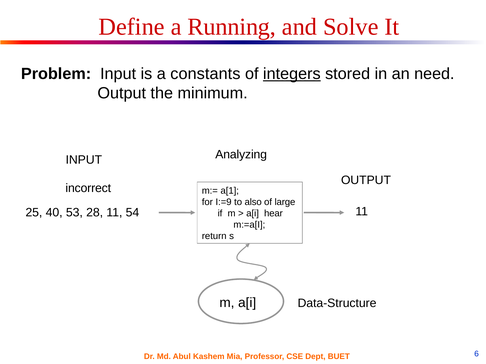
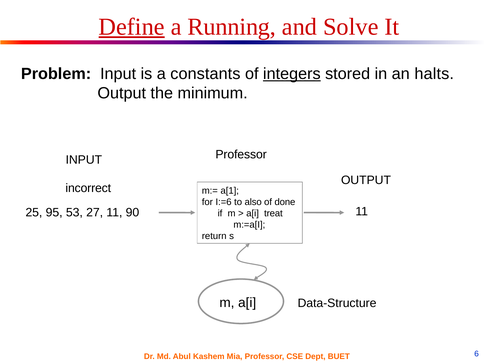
Define underline: none -> present
need: need -> halts
Analyzing at (241, 155): Analyzing -> Professor
I:=9: I:=9 -> I:=6
large: large -> done
40: 40 -> 95
28: 28 -> 27
54: 54 -> 90
hear: hear -> treat
